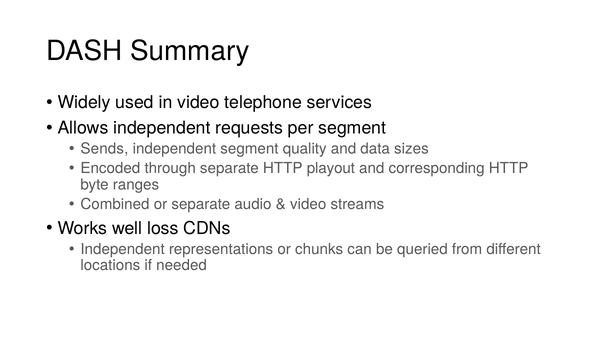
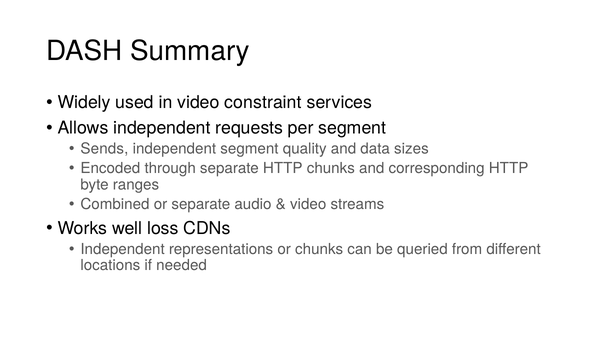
telephone: telephone -> constraint
HTTP playout: playout -> chunks
